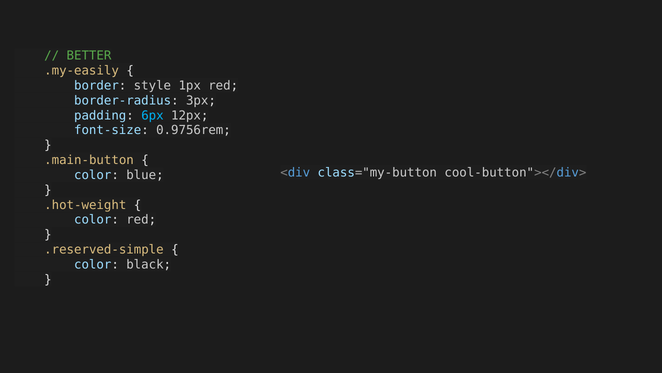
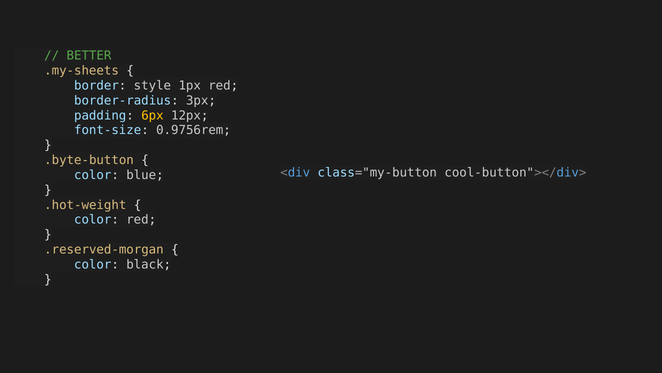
.my-easily: .my-easily -> .my-sheets
6px colour: light blue -> yellow
.main-button: .main-button -> .byte-button
.reserved-simple: .reserved-simple -> .reserved-morgan
